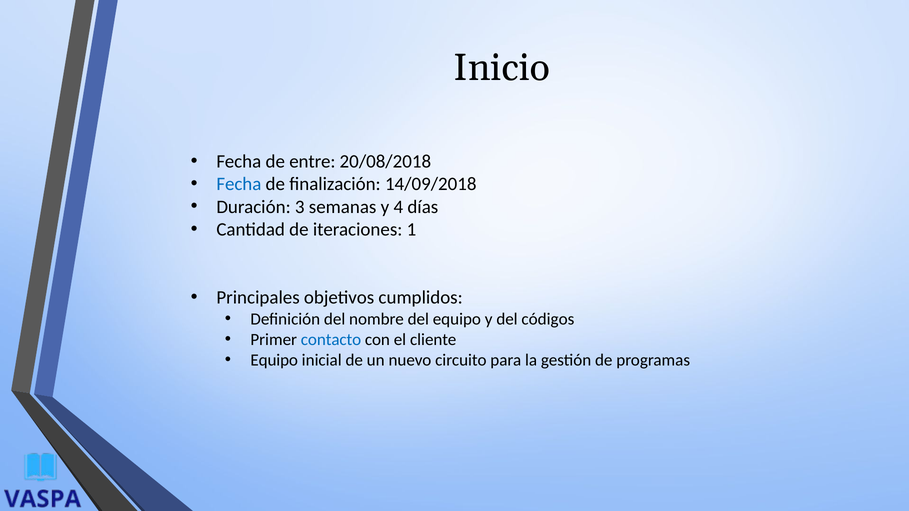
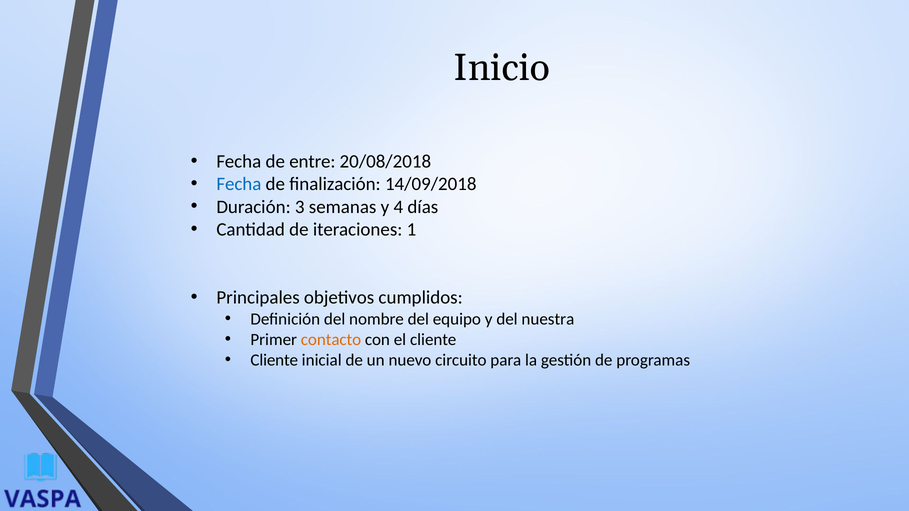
códigos: códigos -> nuestra
contacto colour: blue -> orange
Equipo at (274, 360): Equipo -> Cliente
